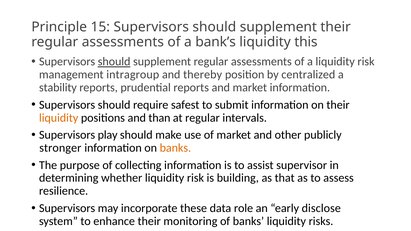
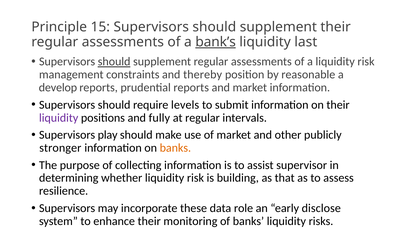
bank’s underline: none -> present
this: this -> last
intragroup: intragroup -> constraints
centralized: centralized -> reasonable
stability: stability -> develop
safest: safest -> levels
liquidity at (59, 118) colour: orange -> purple
than: than -> fully
